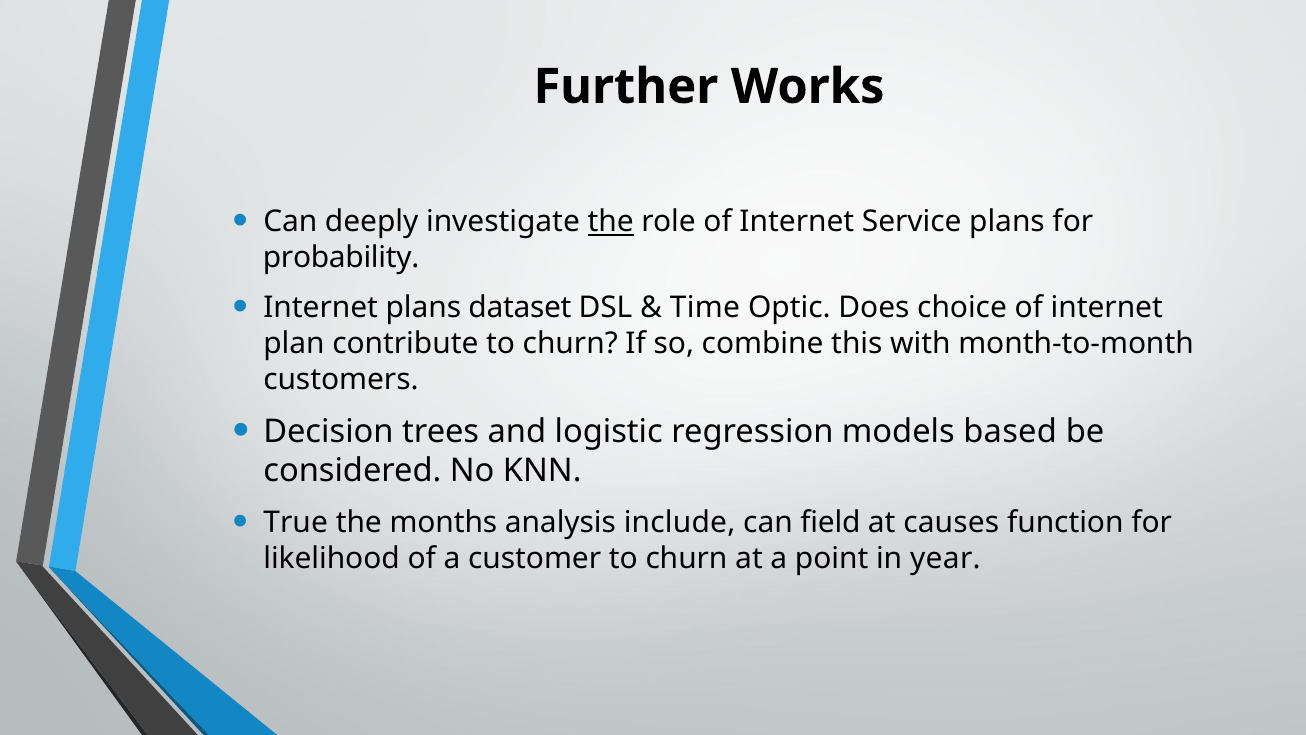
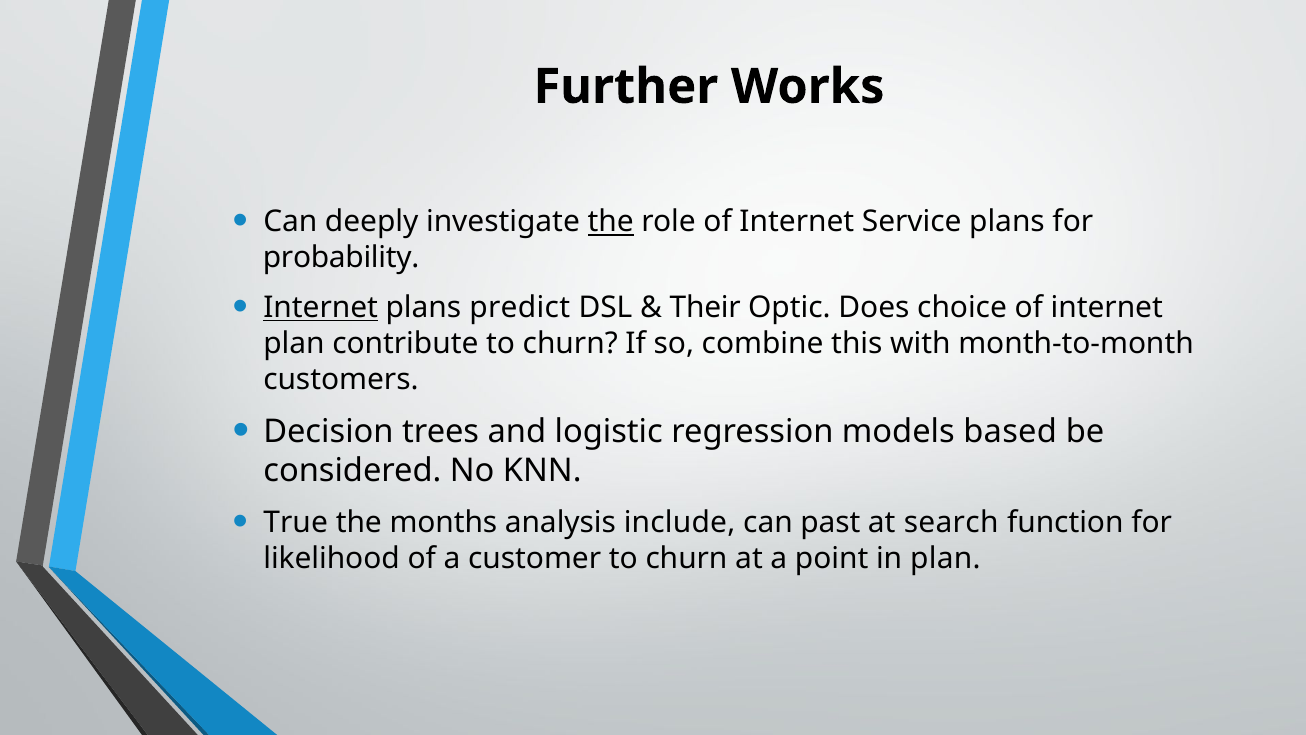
Internet at (321, 307) underline: none -> present
dataset: dataset -> predict
Time: Time -> Their
field: field -> past
causes: causes -> search
in year: year -> plan
